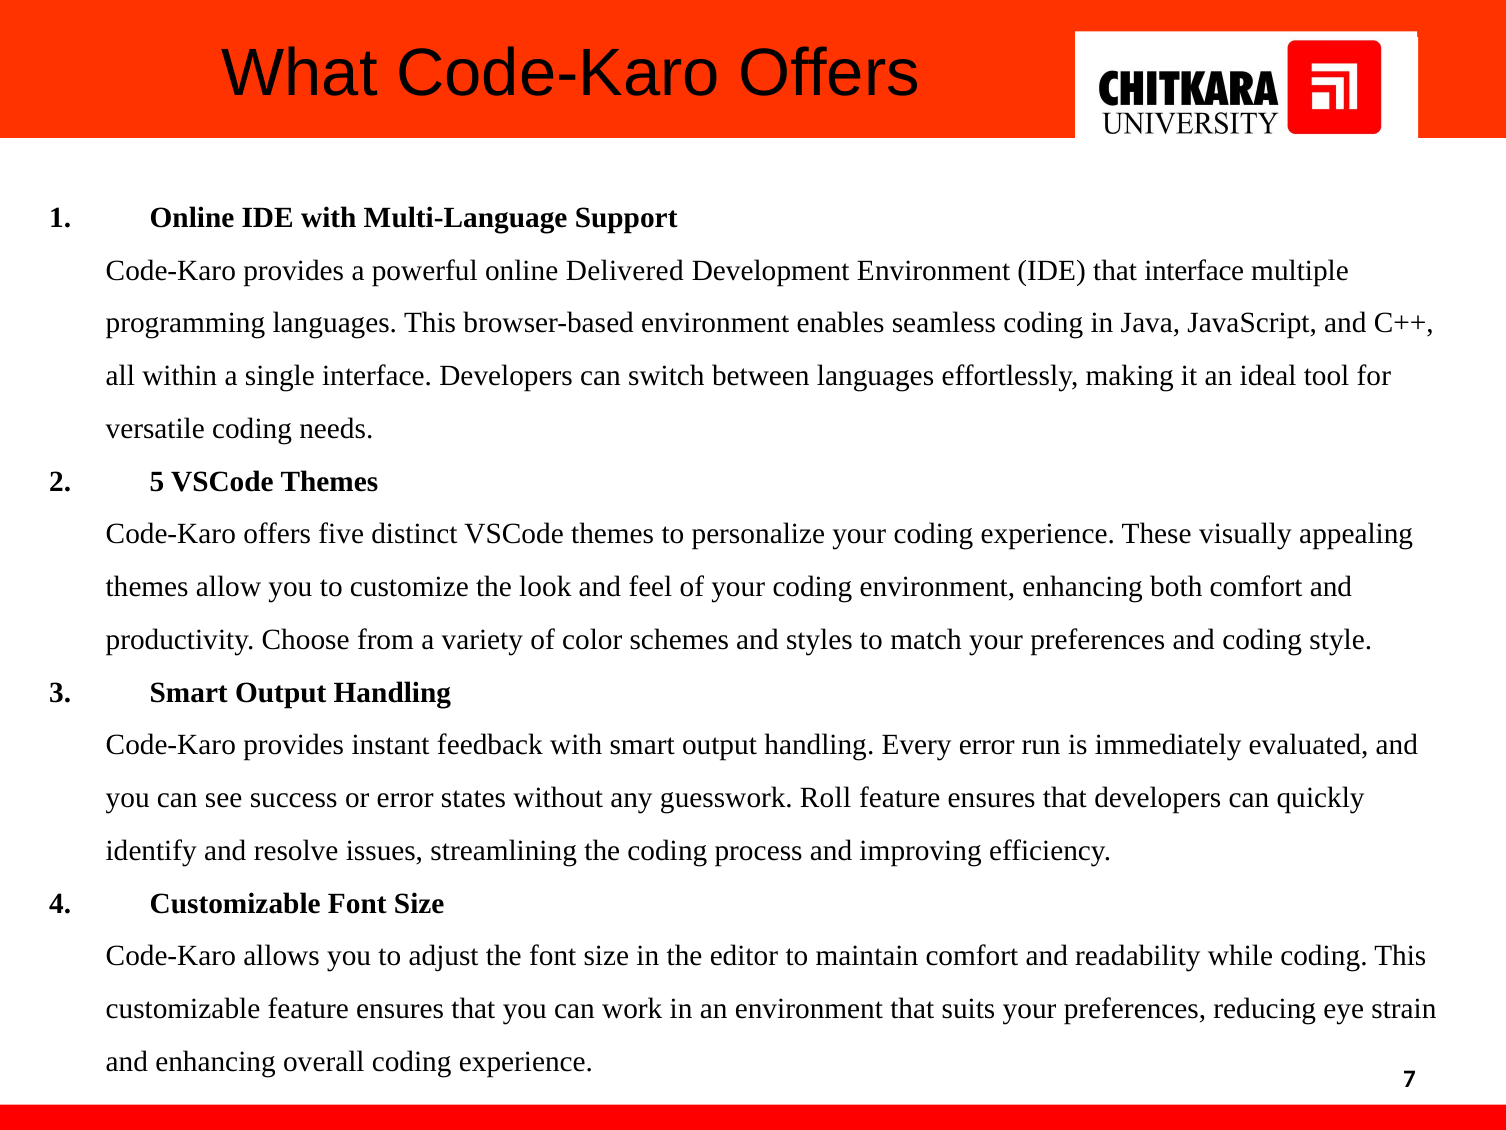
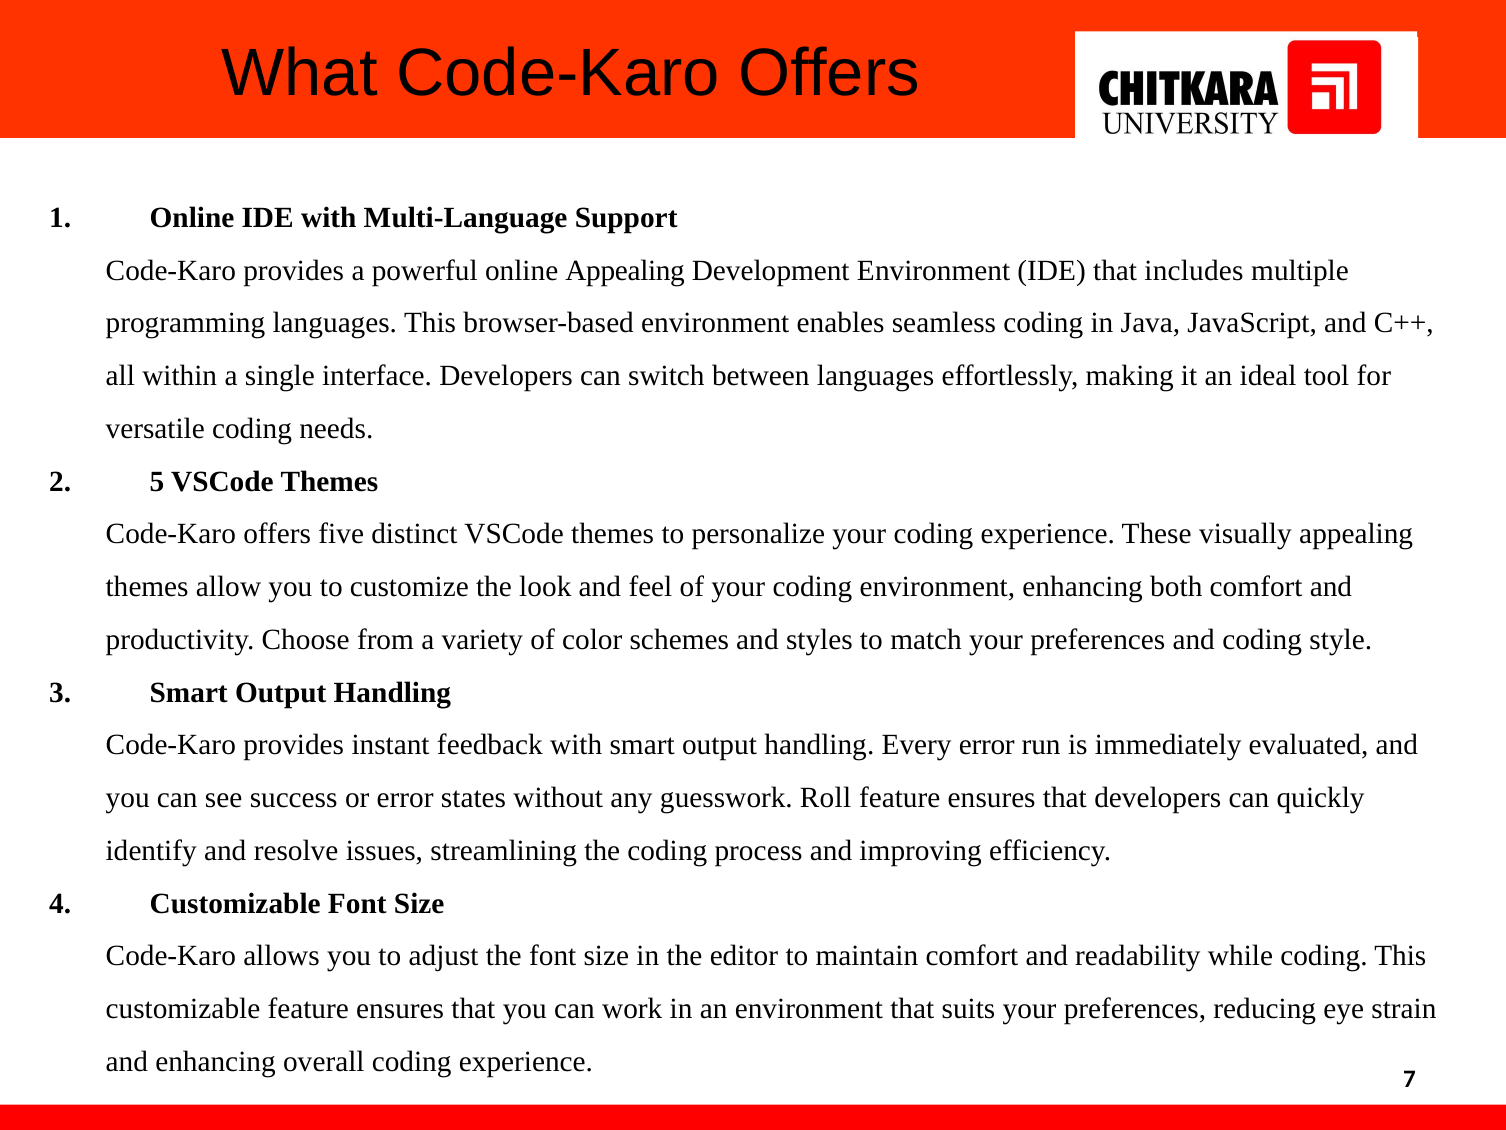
online Delivered: Delivered -> Appealing
that interface: interface -> includes
